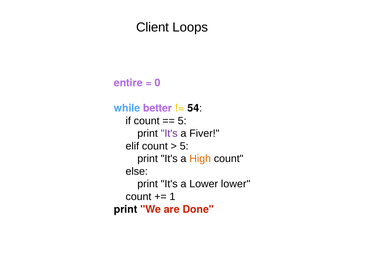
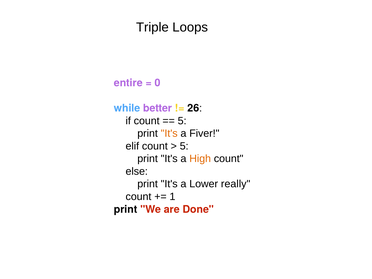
Client: Client -> Triple
54: 54 -> 26
It's at (169, 133) colour: purple -> orange
Lower lower: lower -> really
